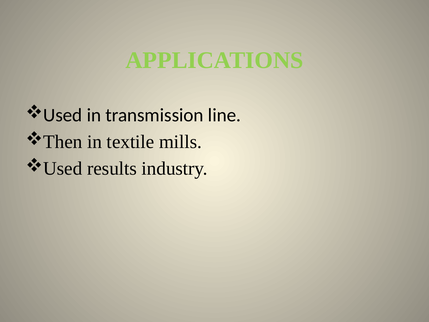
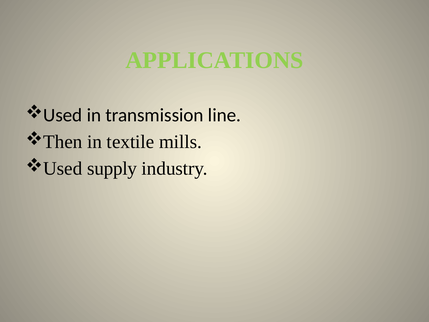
results: results -> supply
